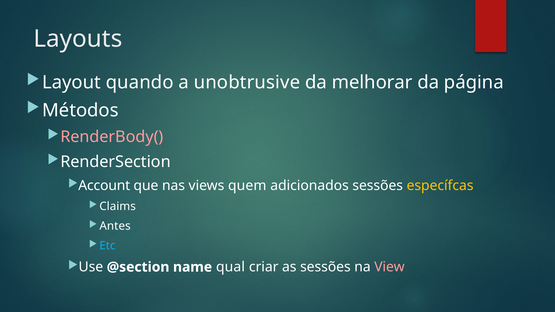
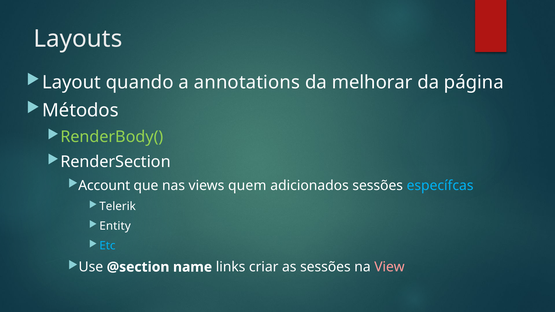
unobtrusive: unobtrusive -> annotations
RenderBody( colour: pink -> light green
específcas colour: yellow -> light blue
Claims: Claims -> Telerik
Antes: Antes -> Entity
qual: qual -> links
